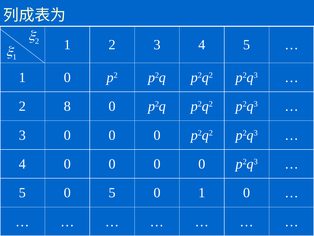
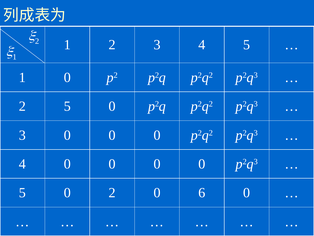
2 8: 8 -> 5
0 5: 5 -> 2
0 1: 1 -> 6
